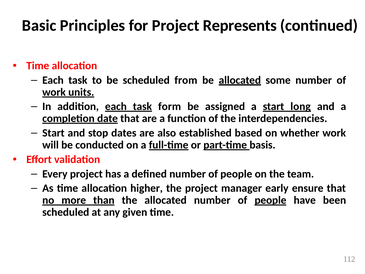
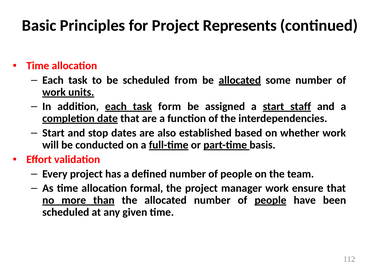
long: long -> staff
higher: higher -> formal
manager early: early -> work
